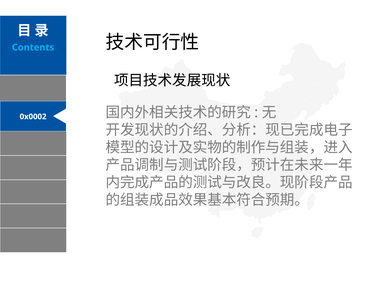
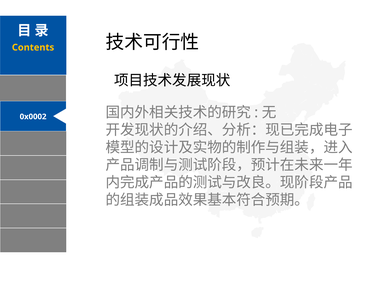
Contents colour: light blue -> yellow
